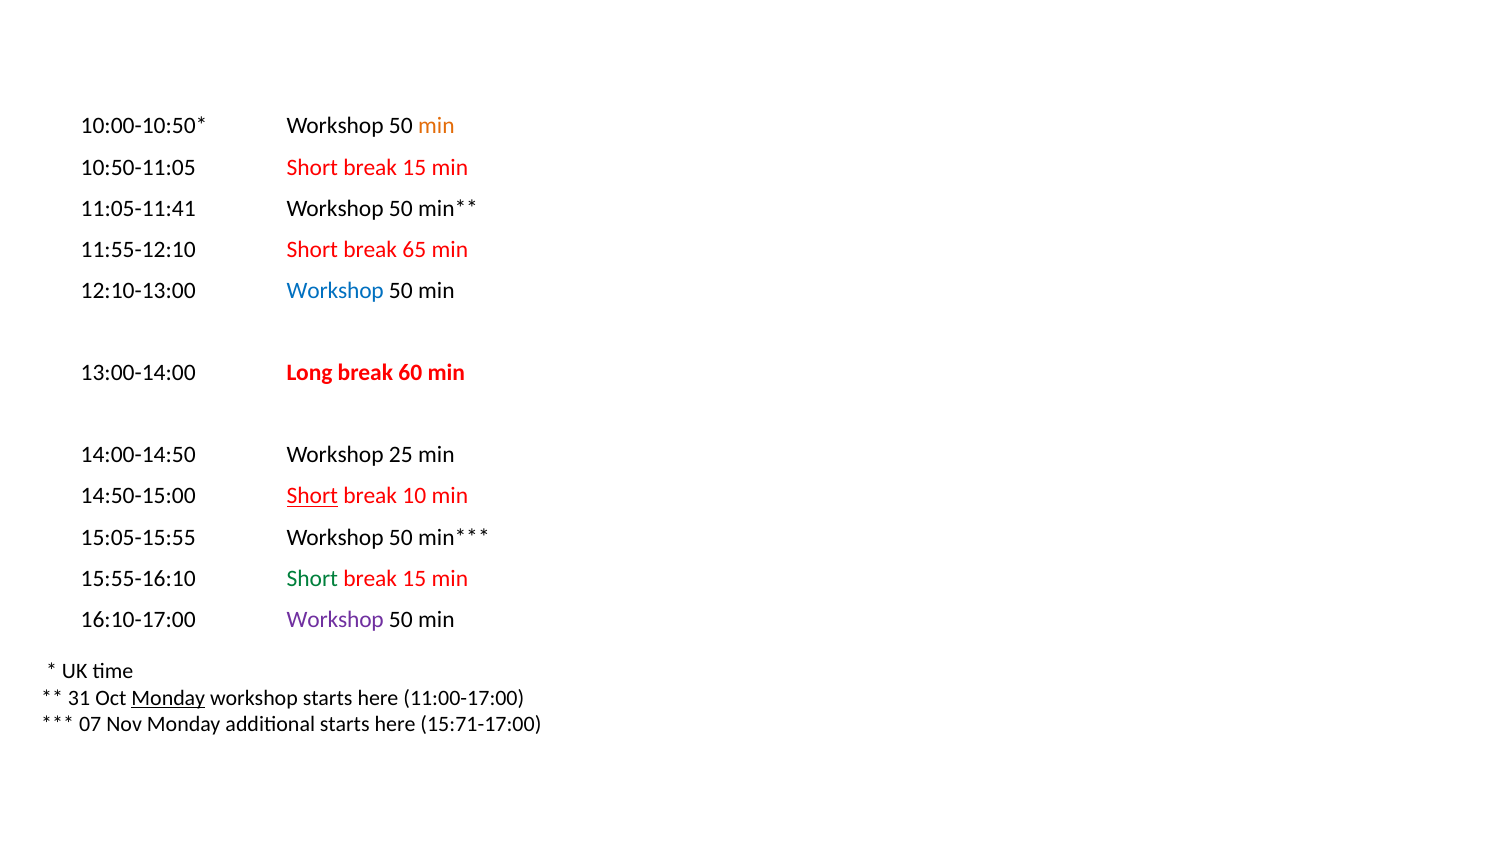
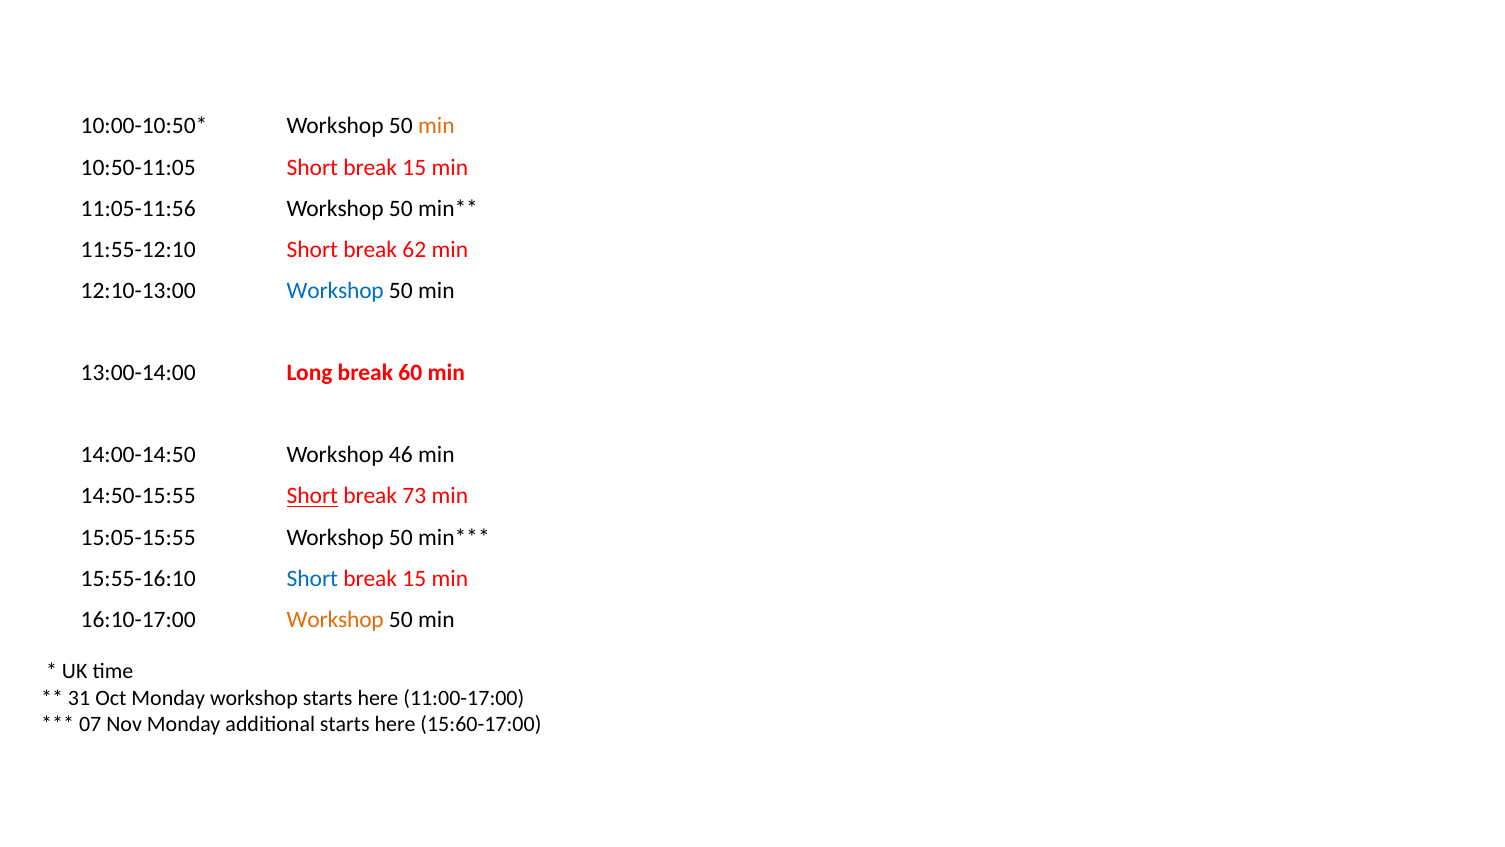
11:05-11:41: 11:05-11:41 -> 11:05-11:56
65: 65 -> 62
25: 25 -> 46
14:50-15:00: 14:50-15:00 -> 14:50-15:55
10: 10 -> 73
Short at (312, 578) colour: green -> blue
Workshop at (335, 619) colour: purple -> orange
Monday at (168, 698) underline: present -> none
15:71-17:00: 15:71-17:00 -> 15:60-17:00
